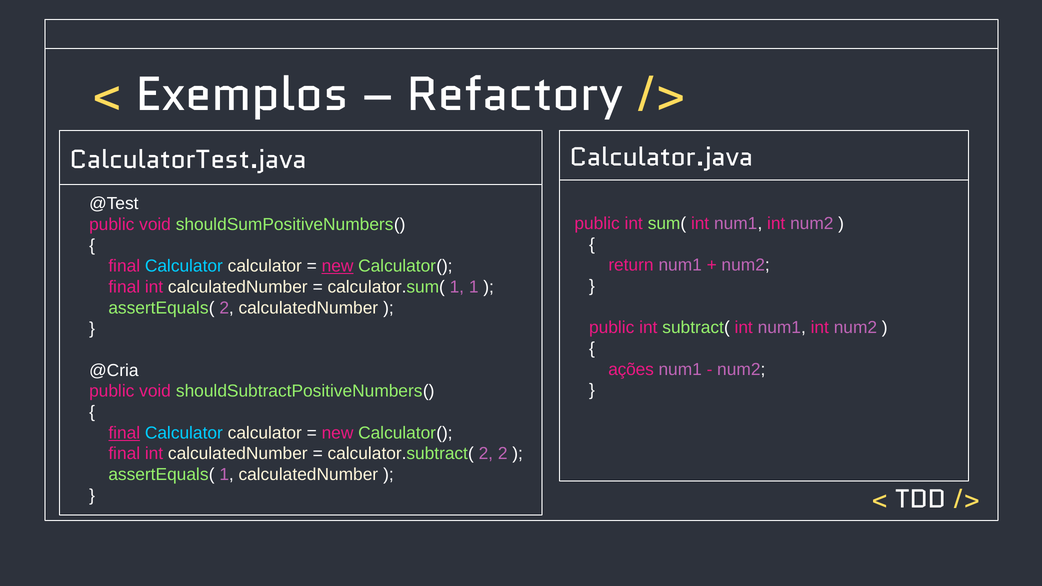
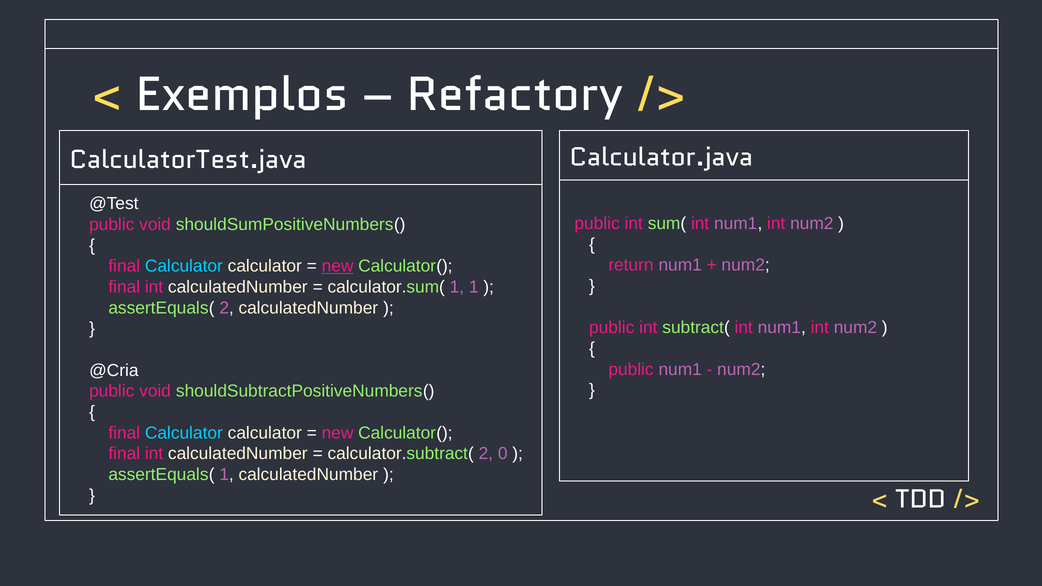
ações at (631, 370): ações -> public
final at (124, 433) underline: present -> none
2 2: 2 -> 0
